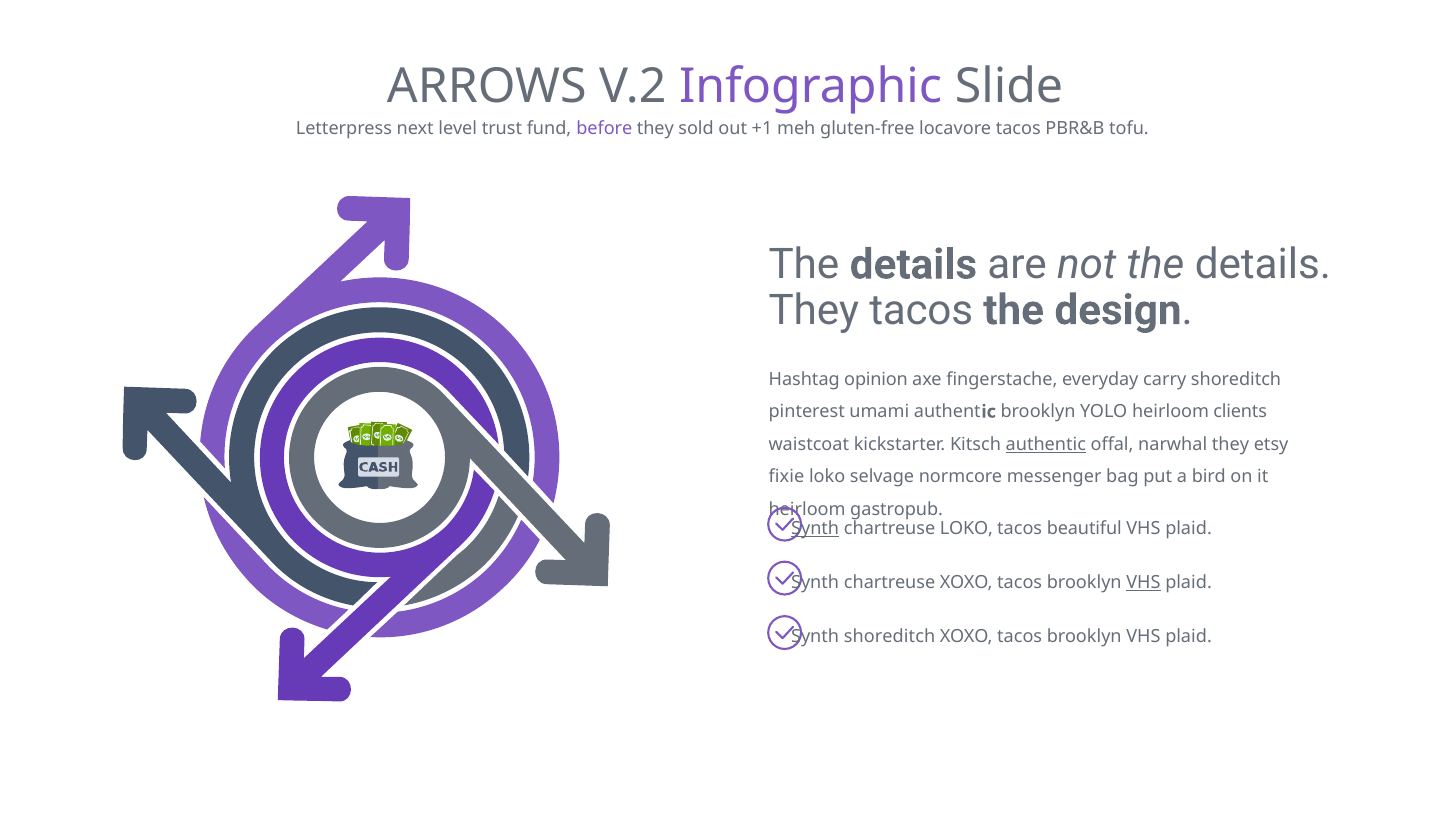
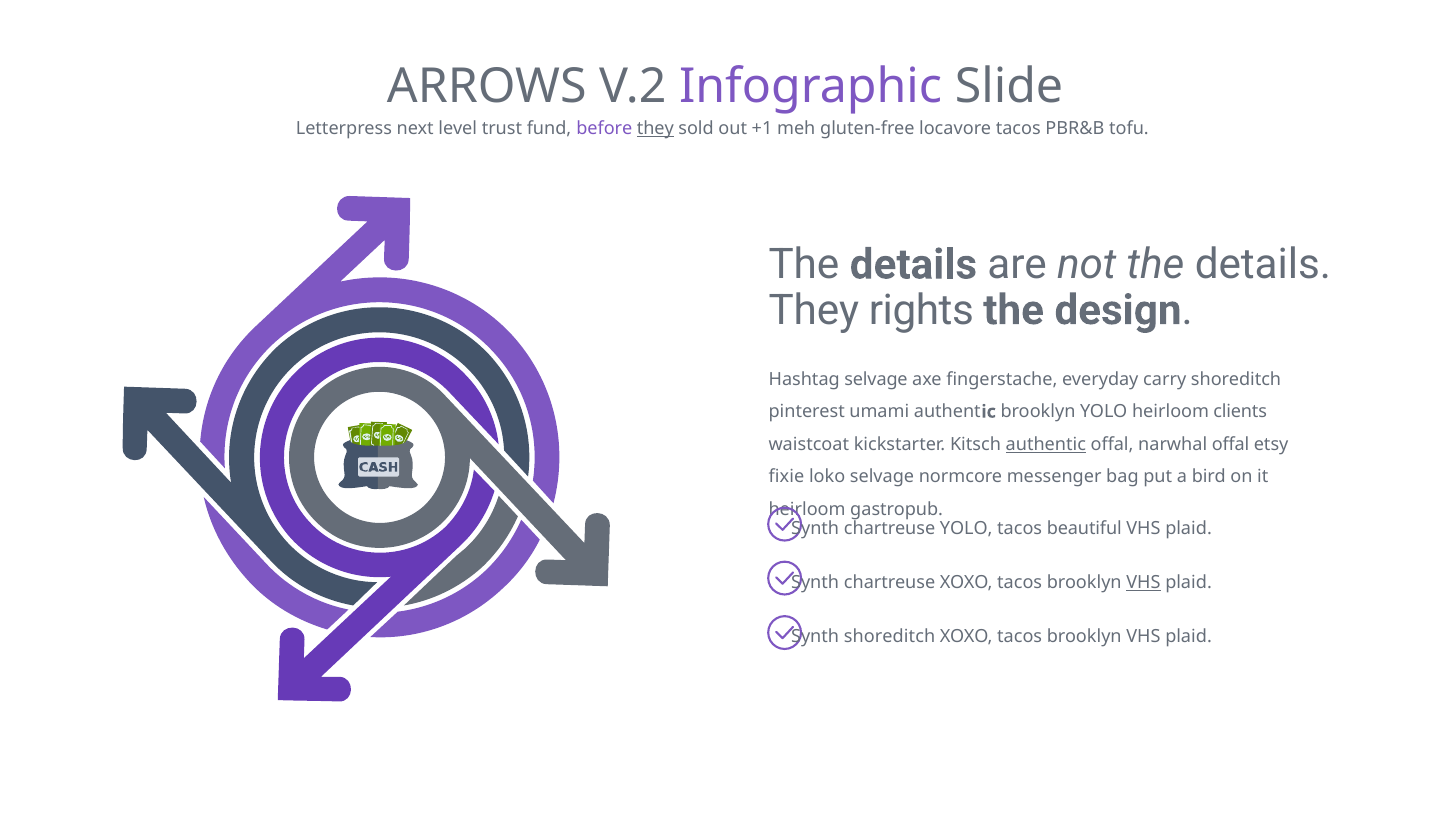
they at (655, 129) underline: none -> present
They tacos: tacos -> rights
Hashtag opinion: opinion -> selvage
narwhal they: they -> offal
Synth at (815, 528) underline: present -> none
chartreuse LOKO: LOKO -> YOLO
